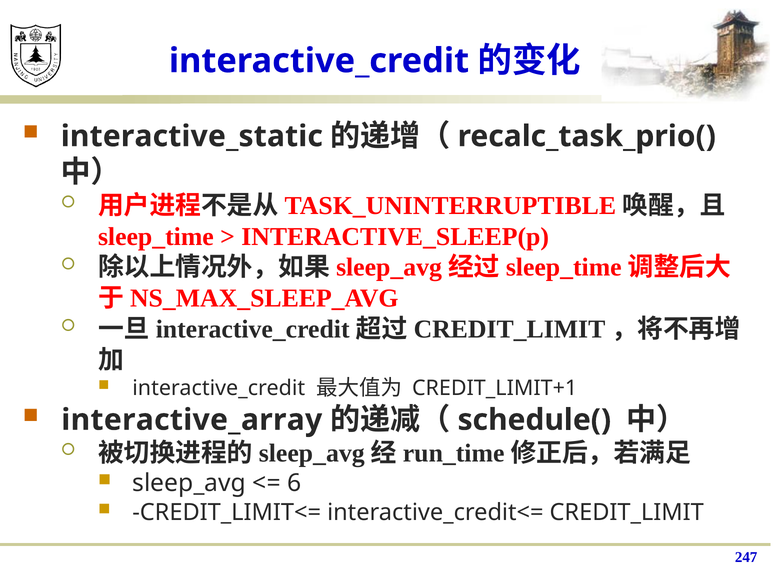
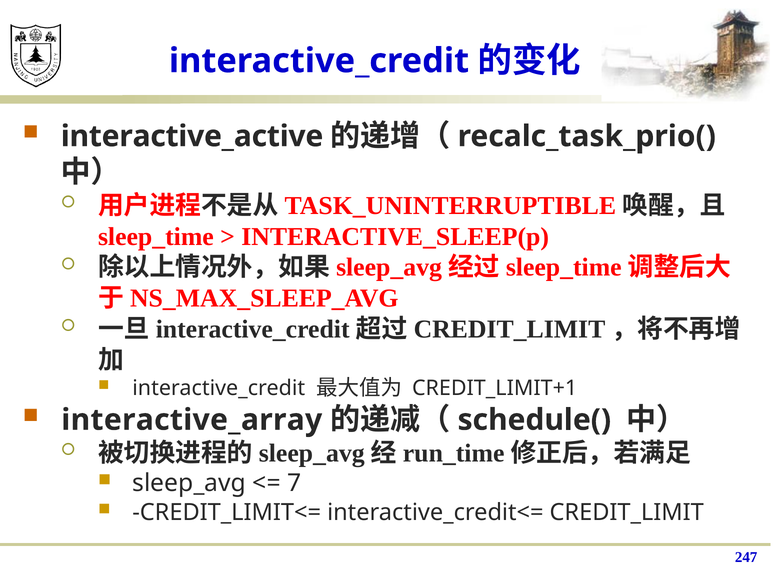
interactive_static: interactive_static -> interactive_active
6: 6 -> 7
